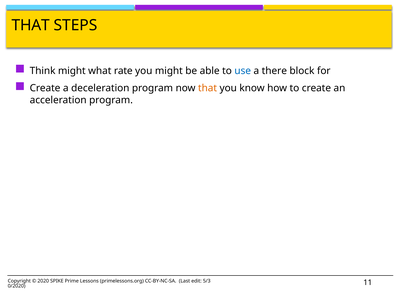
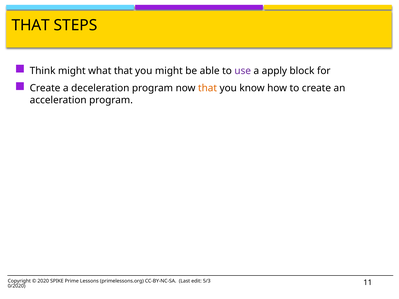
what rate: rate -> that
use colour: blue -> purple
there: there -> apply
